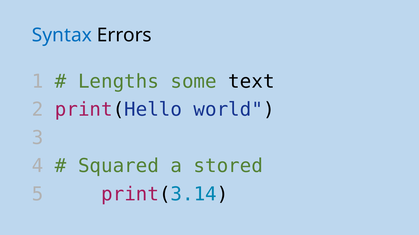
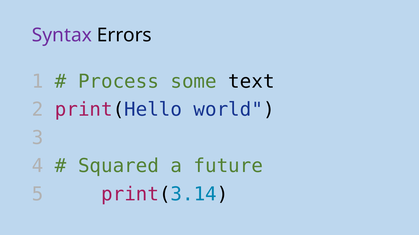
Syntax colour: blue -> purple
Lengths: Lengths -> Process
stored: stored -> future
